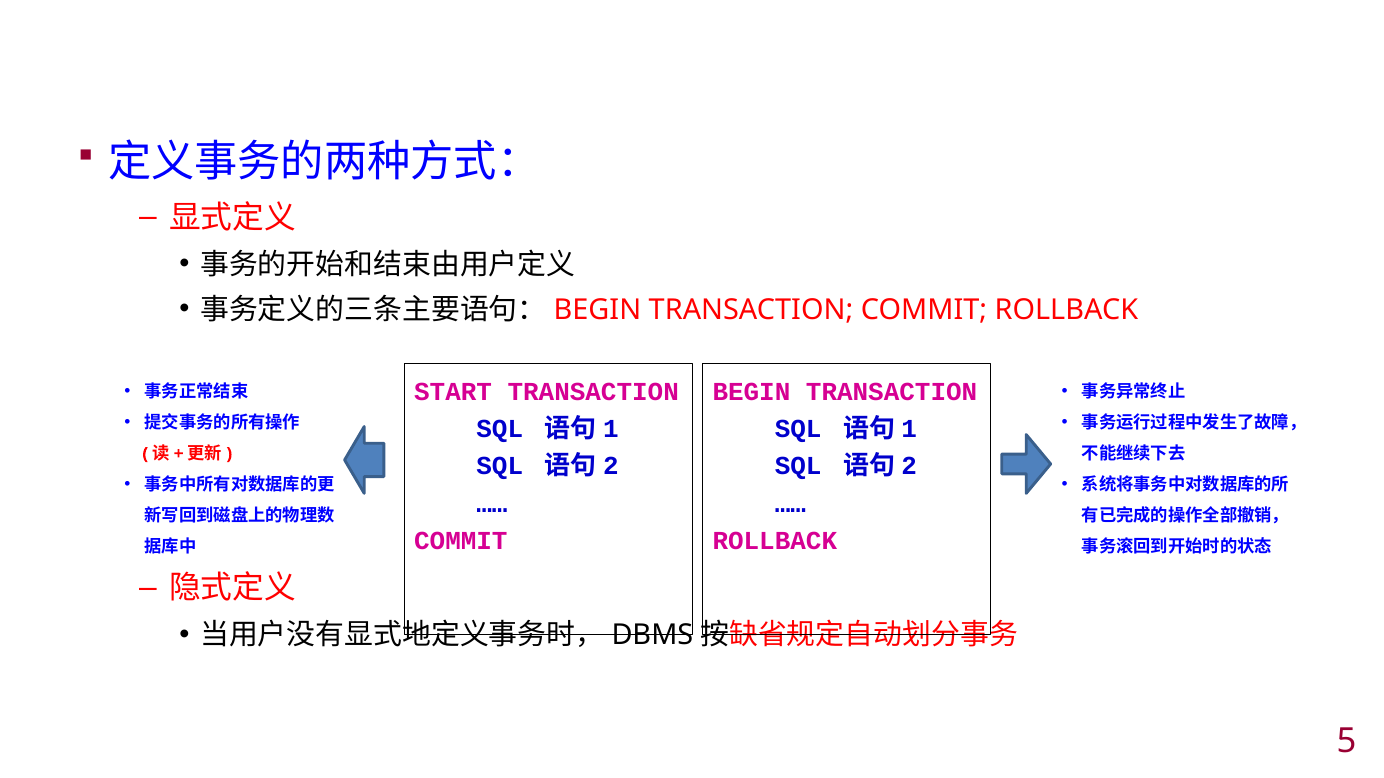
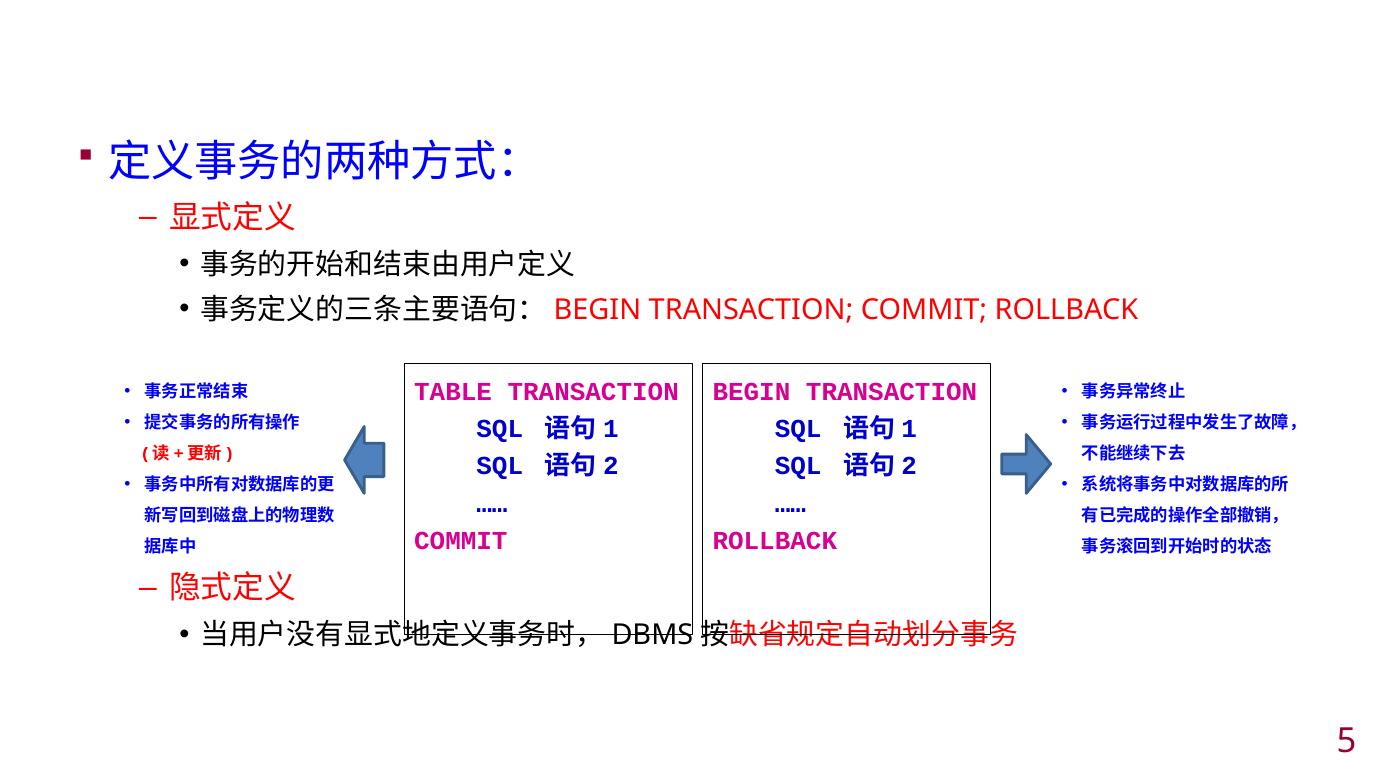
START: START -> TABLE
